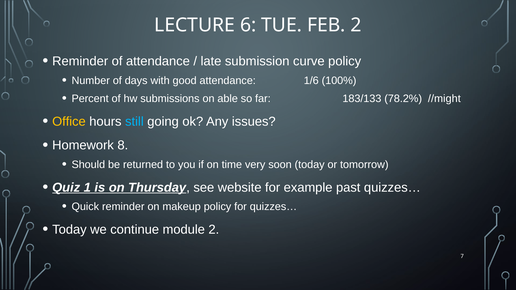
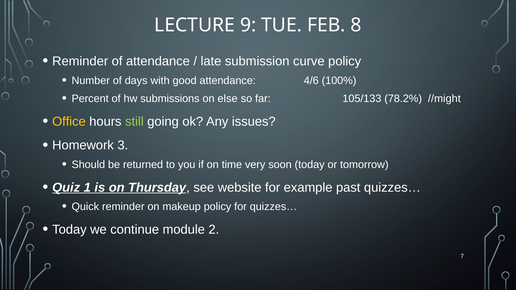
6: 6 -> 9
FEB 2: 2 -> 8
1/6: 1/6 -> 4/6
able: able -> else
183/133: 183/133 -> 105/133
still colour: light blue -> light green
8: 8 -> 3
